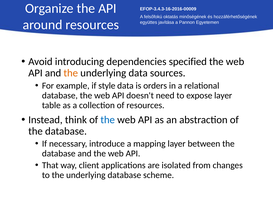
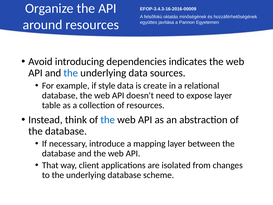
specified: specified -> indicates
the at (71, 73) colour: orange -> blue
orders: orders -> create
